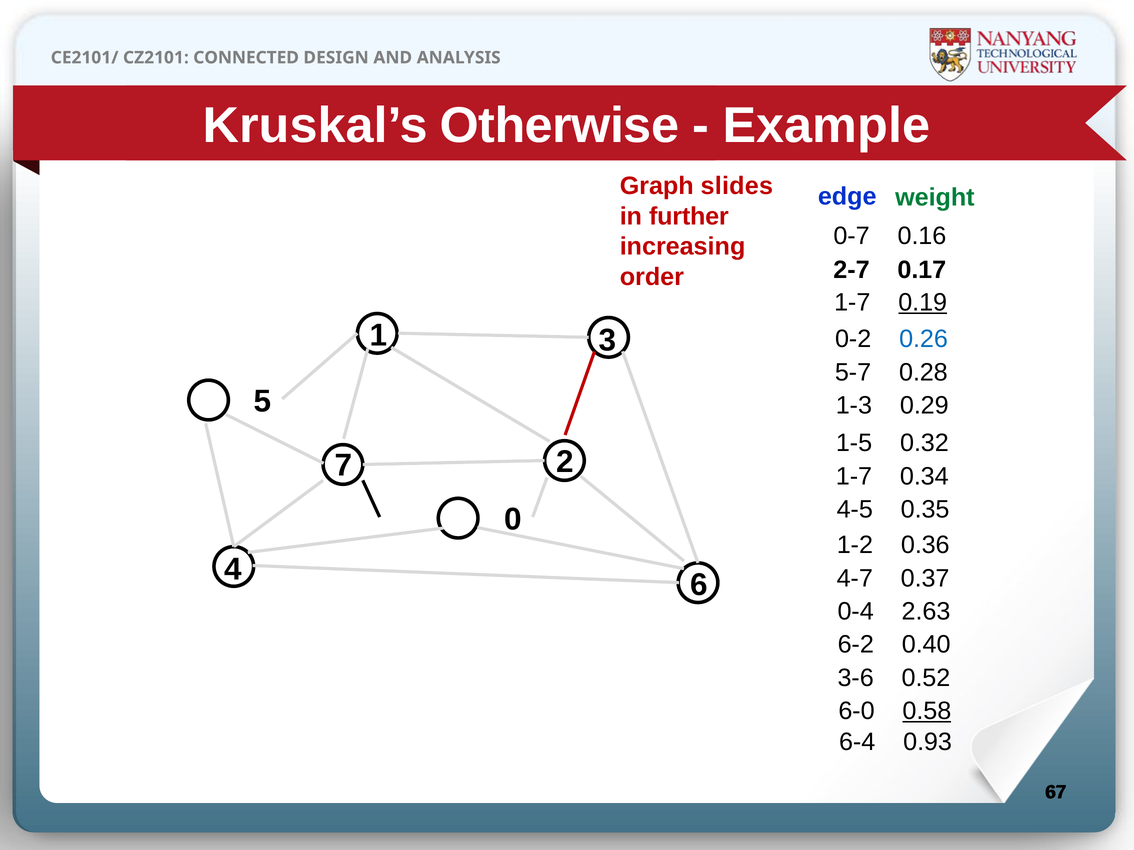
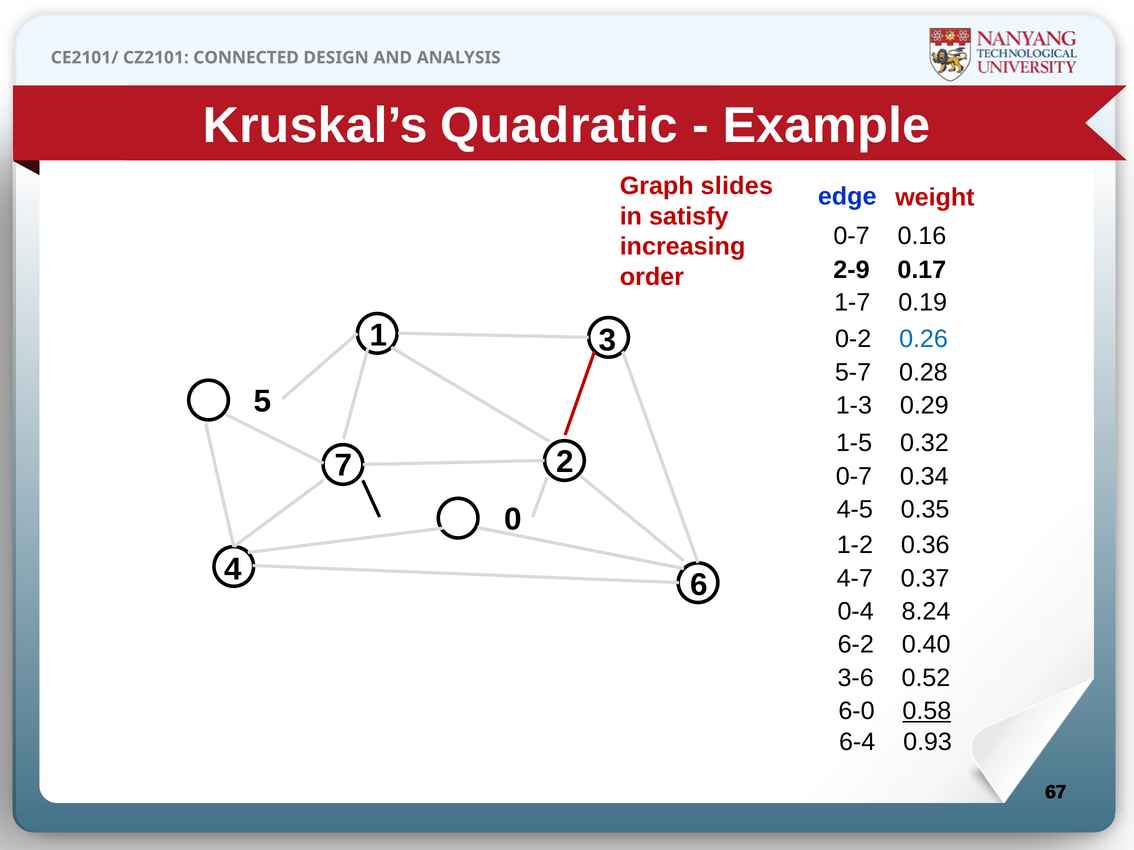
Otherwise: Otherwise -> Quadratic
weight colour: green -> red
further: further -> satisfy
2-7: 2-7 -> 2-9
0.19 underline: present -> none
1-7 at (854, 477): 1-7 -> 0-7
2.63: 2.63 -> 8.24
